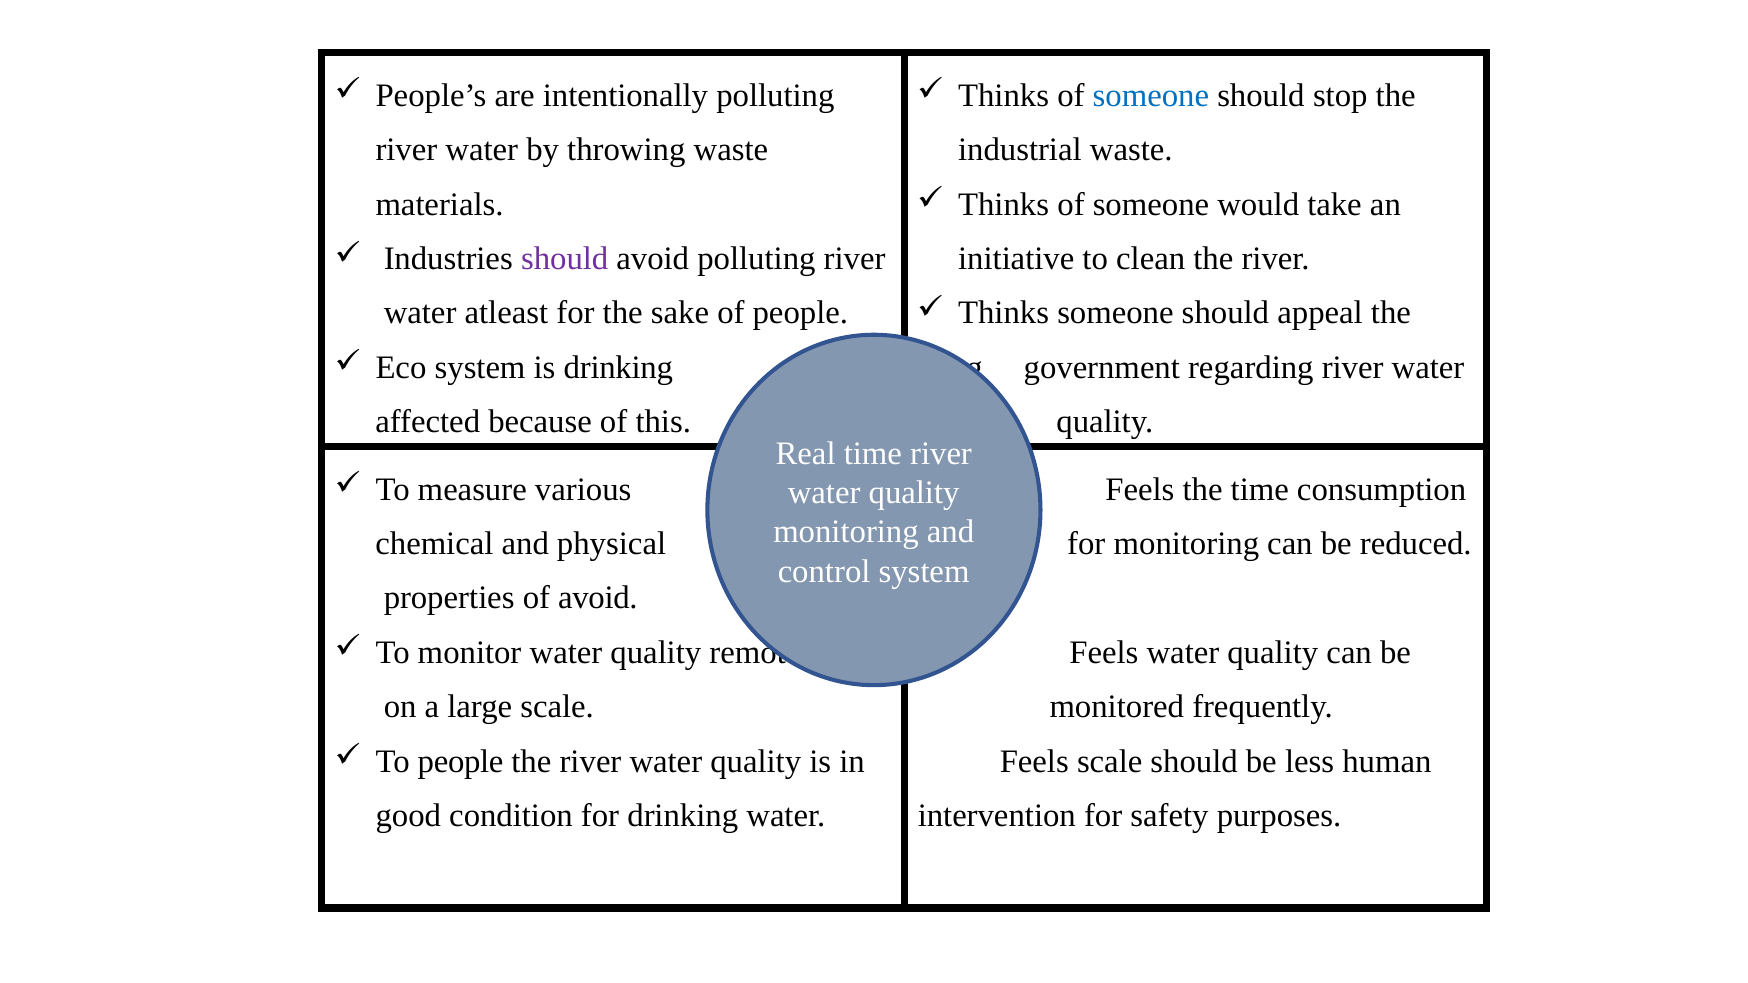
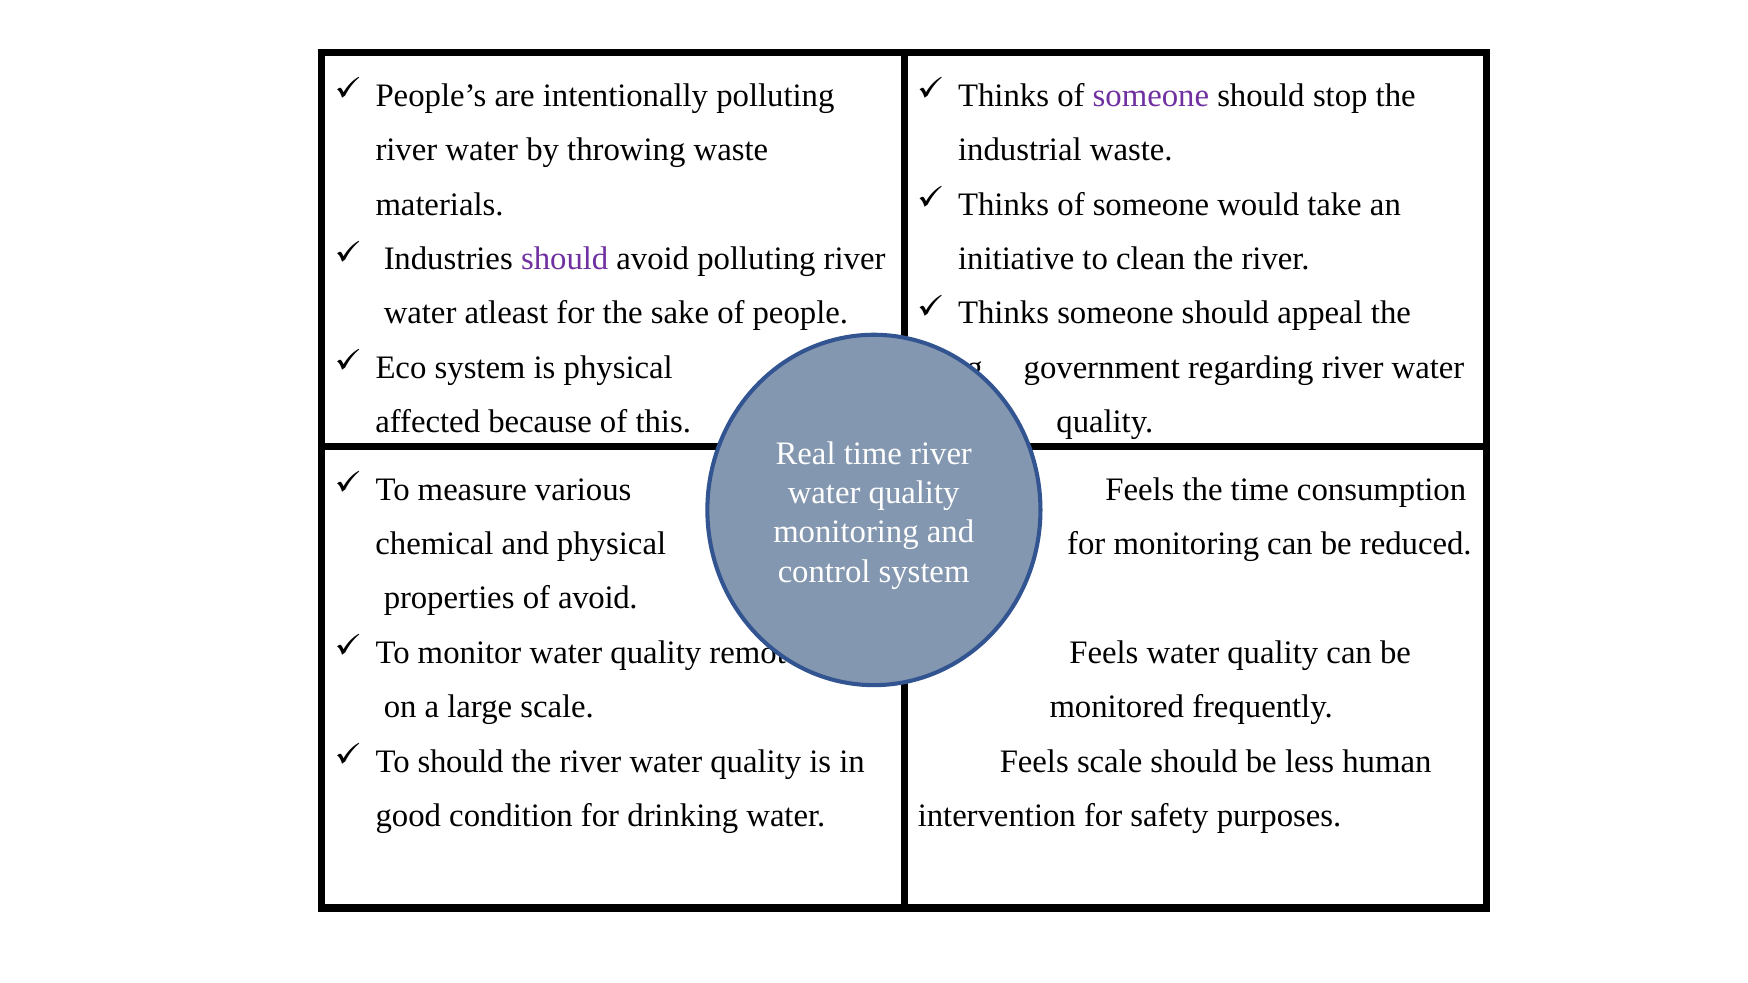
someone at (1151, 96) colour: blue -> purple
is drinking: drinking -> physical
To people: people -> should
